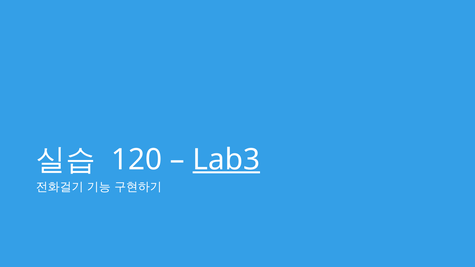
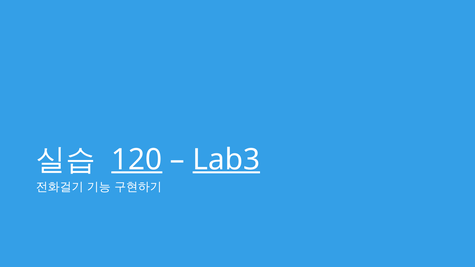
120 underline: none -> present
